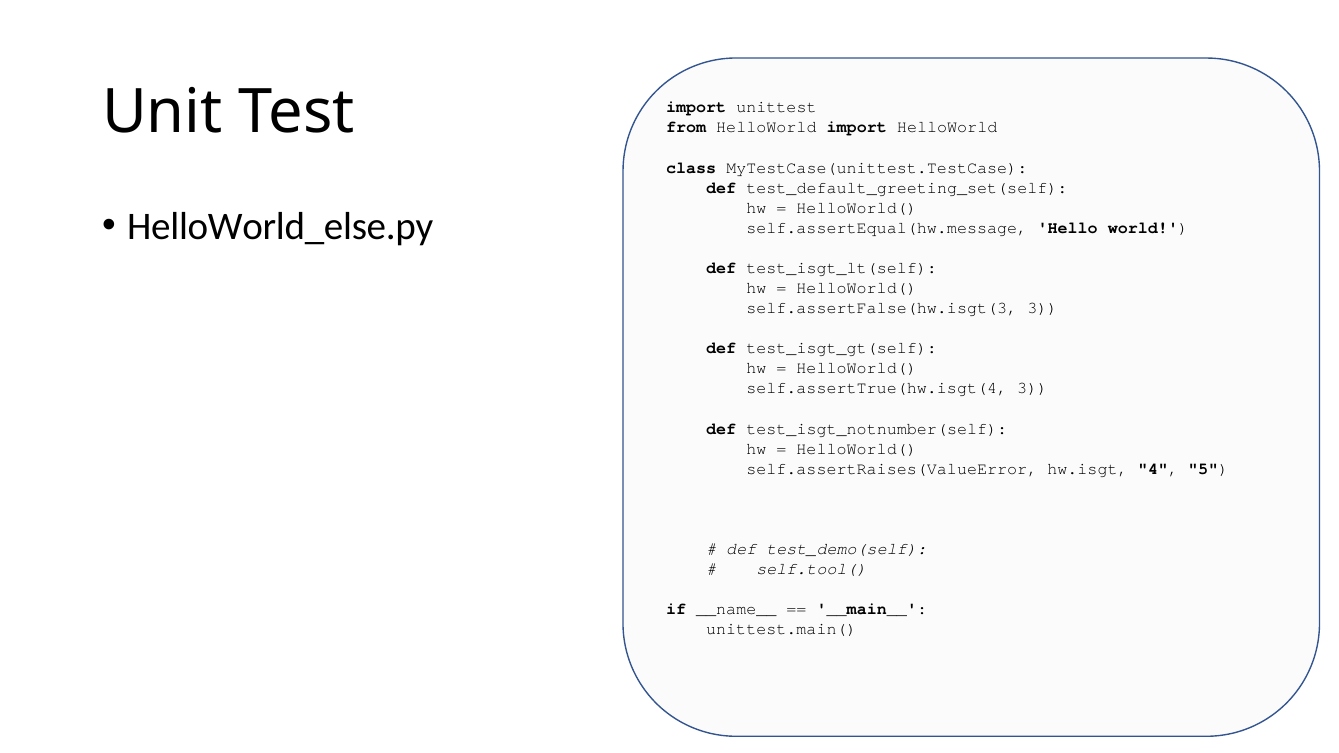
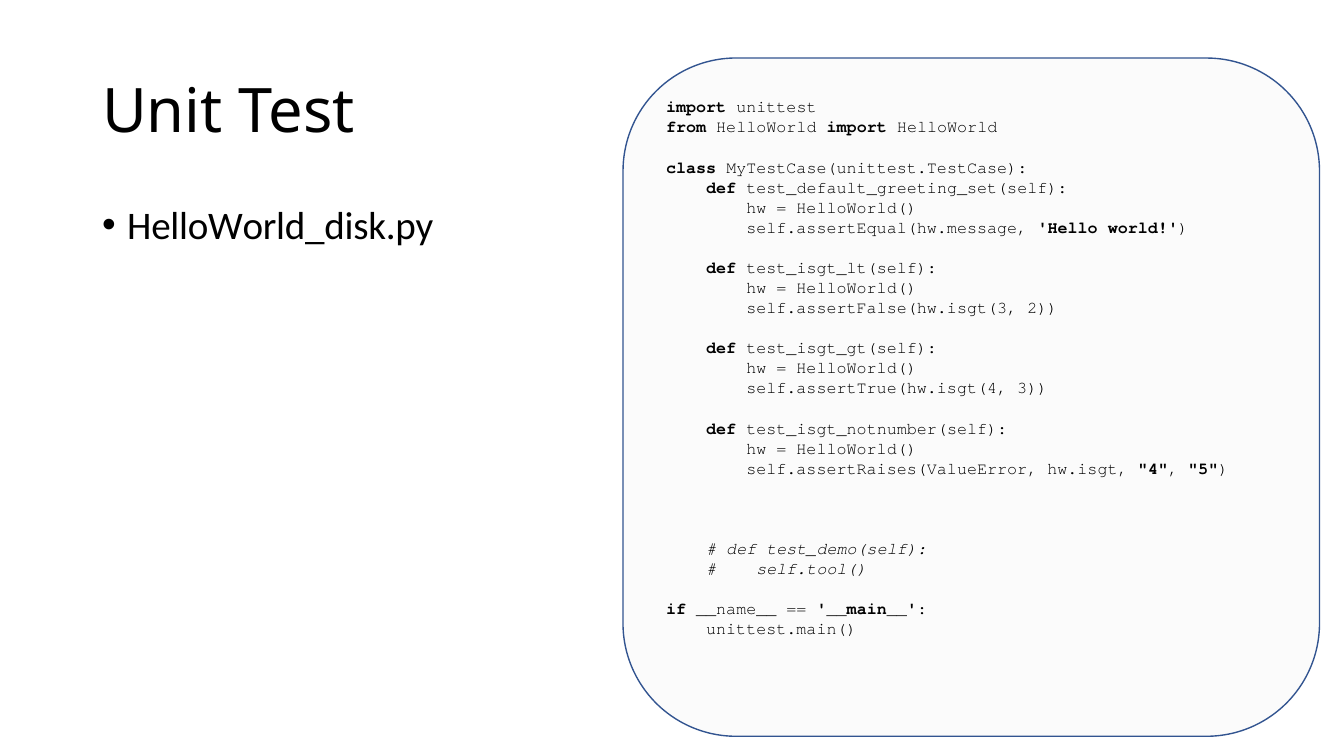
HelloWorld_else.py: HelloWorld_else.py -> HelloWorld_disk.py
self.assertFalse(hw.isgt(3 3: 3 -> 2
